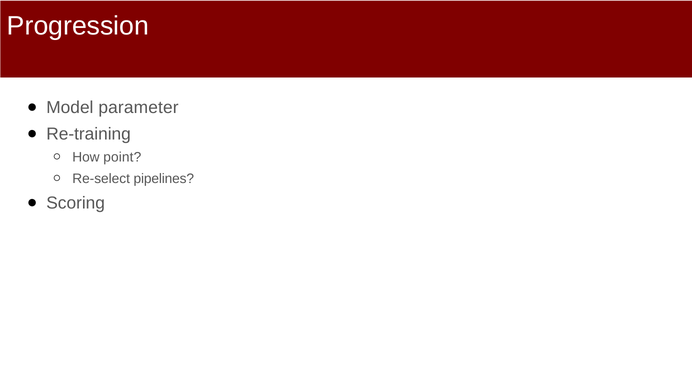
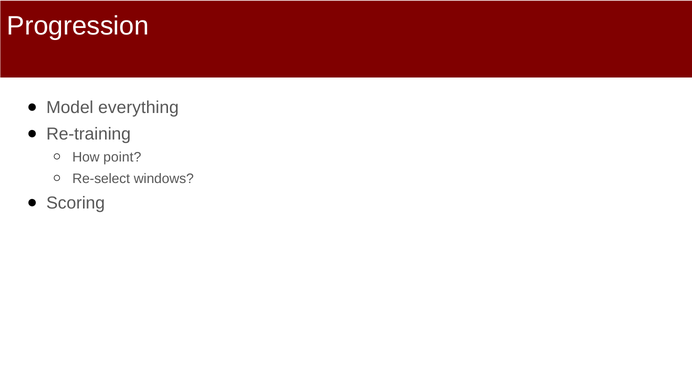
parameter: parameter -> everything
pipelines: pipelines -> windows
